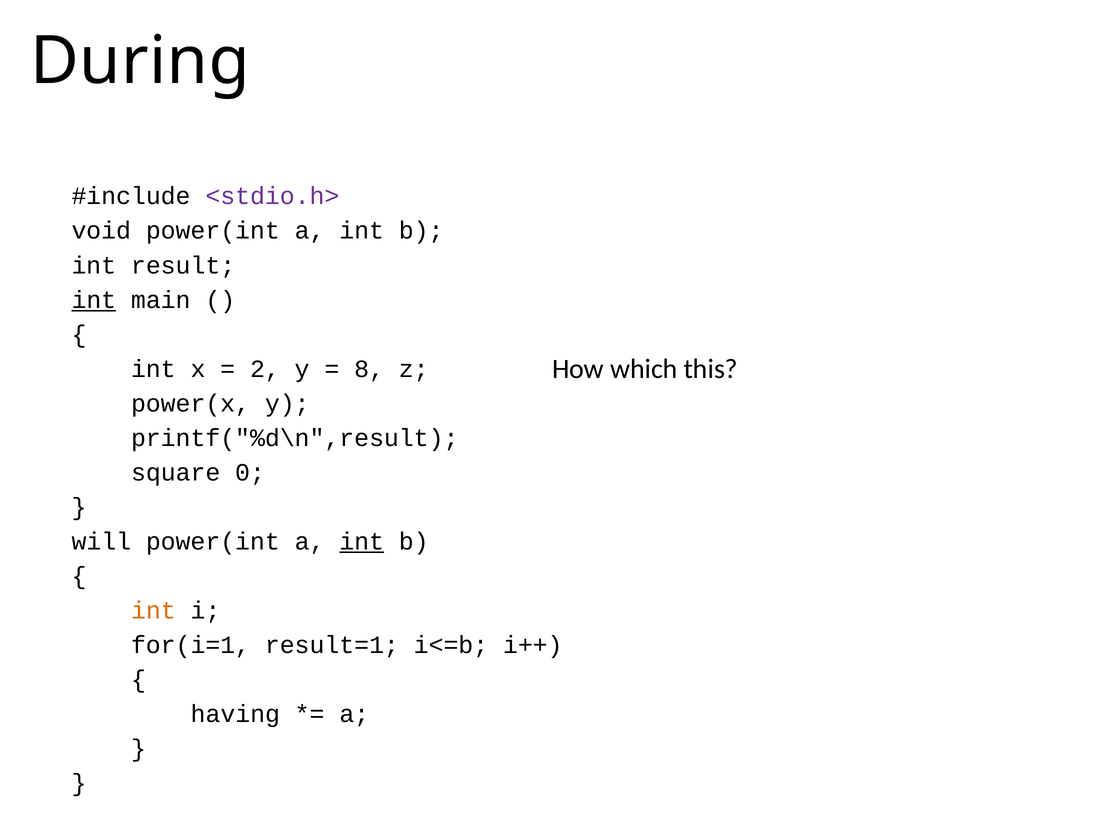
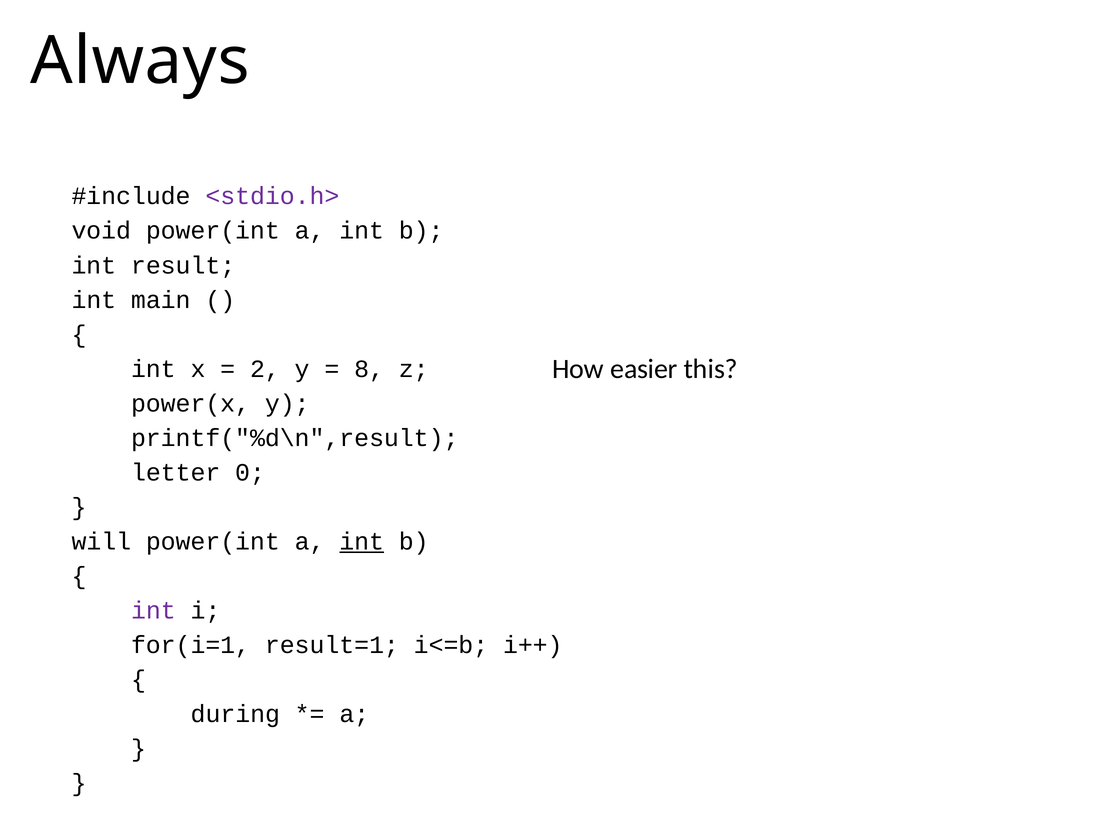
During: During -> Always
int at (94, 300) underline: present -> none
which: which -> easier
square: square -> letter
int at (153, 611) colour: orange -> purple
having: having -> during
